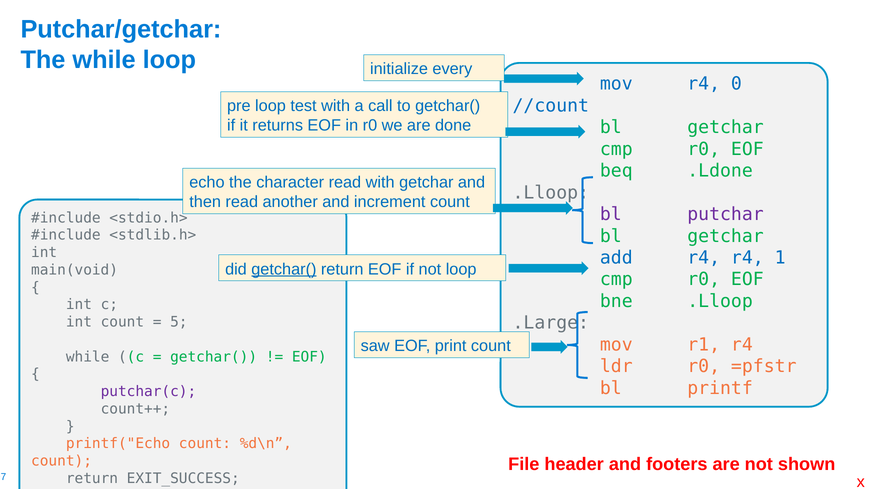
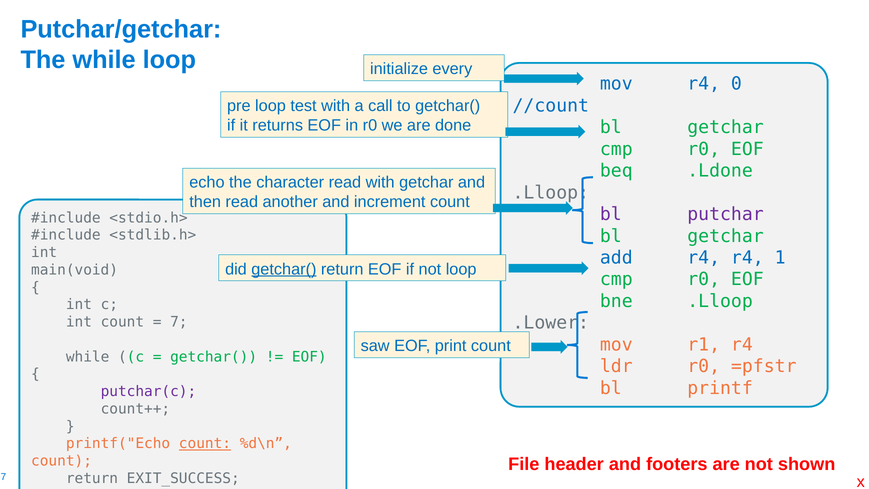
.Large: .Large -> .Lower
5: 5 -> 7
count at (205, 443) underline: none -> present
